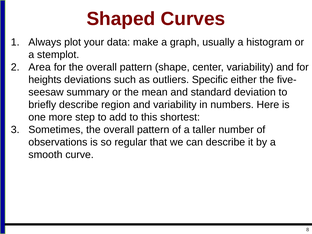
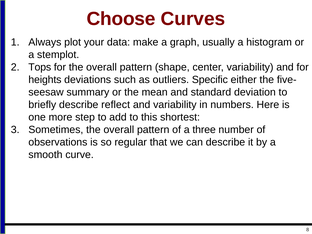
Shaped: Shaped -> Choose
Area: Area -> Tops
region: region -> reflect
taller: taller -> three
